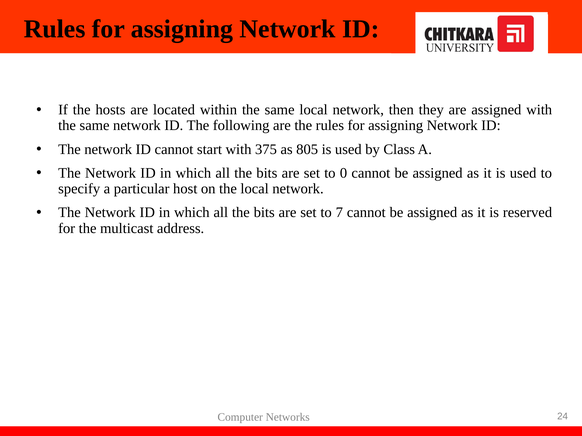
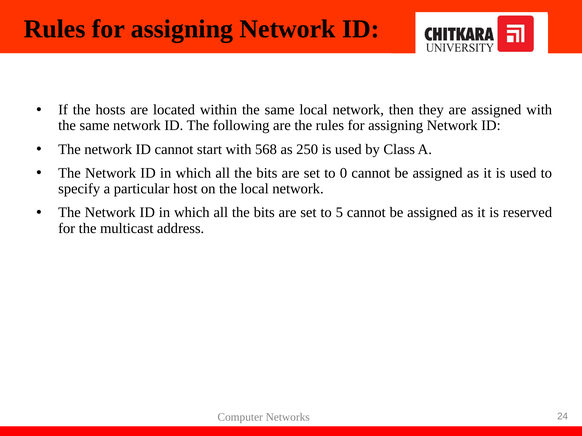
375: 375 -> 568
805: 805 -> 250
7: 7 -> 5
